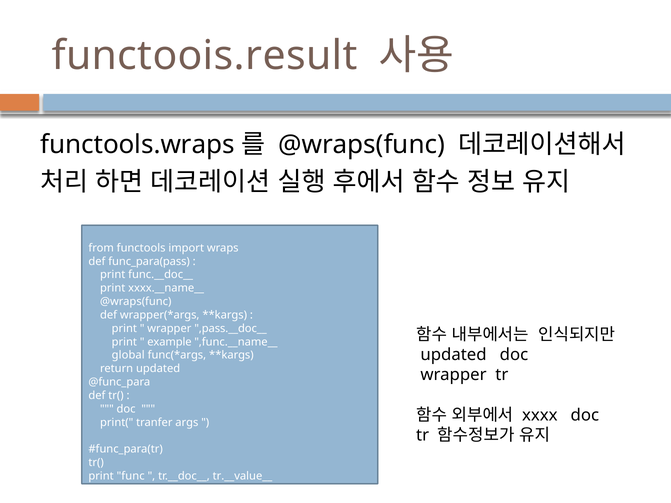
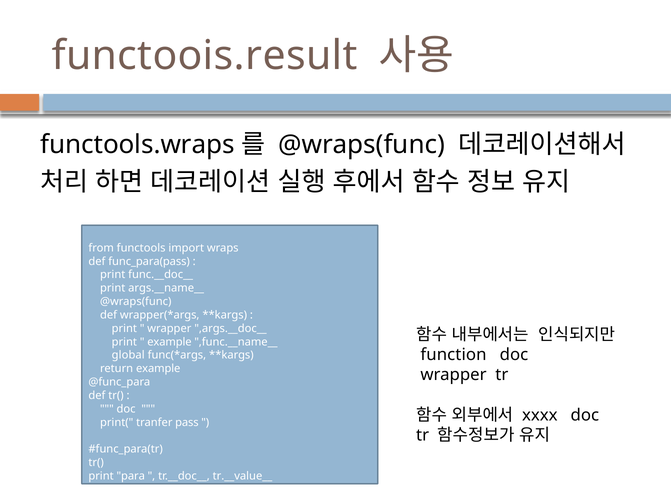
xxxx.__name__: xxxx.__name__ -> args.__name__
,pass.__doc__: ,pass.__doc__ -> ,args.__doc__
updated at (454, 355): updated -> function
return updated: updated -> example
args: args -> pass
func: func -> para
